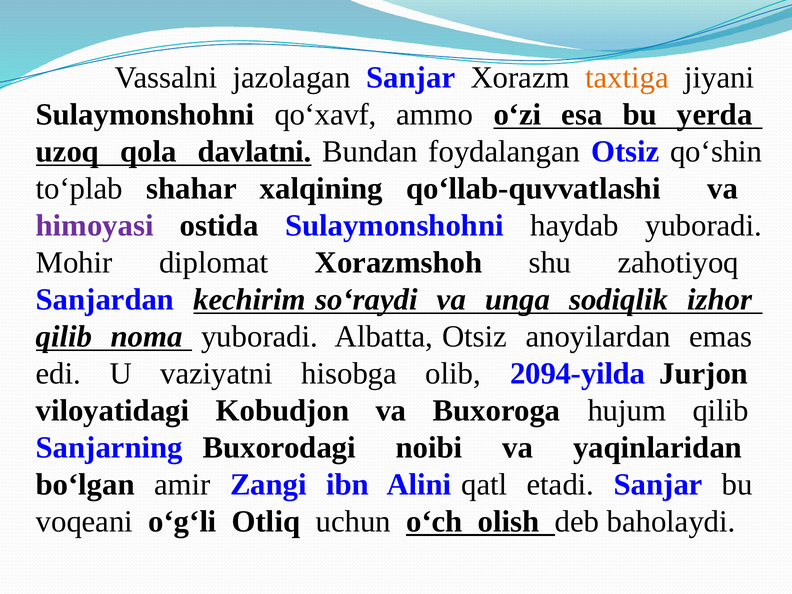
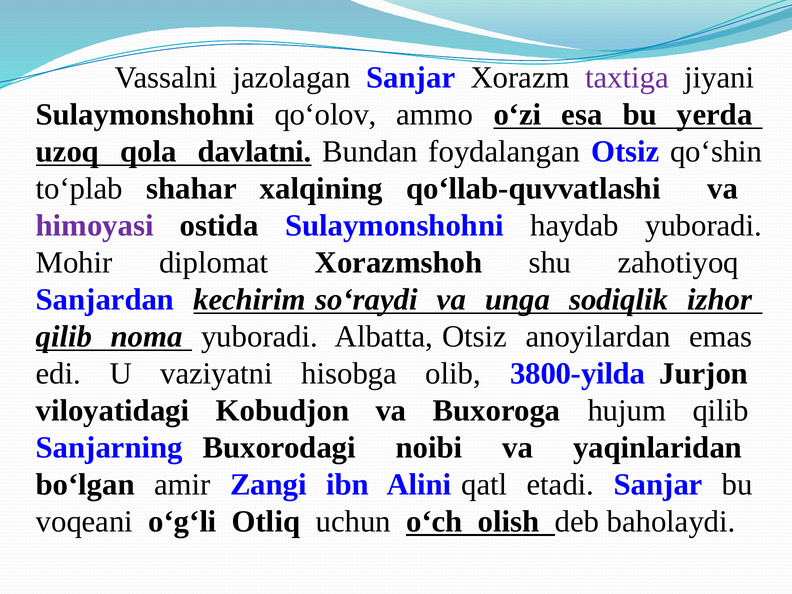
taxtiga colour: orange -> purple
qo‘xavf: qo‘xavf -> qo‘olov
2094-yilda: 2094-yilda -> 3800-yilda
